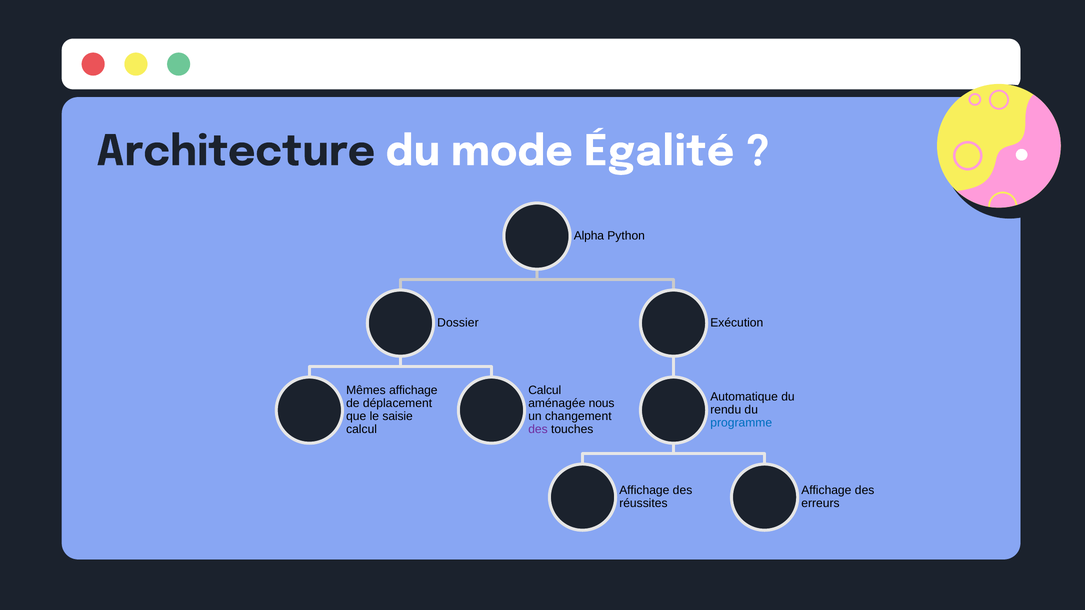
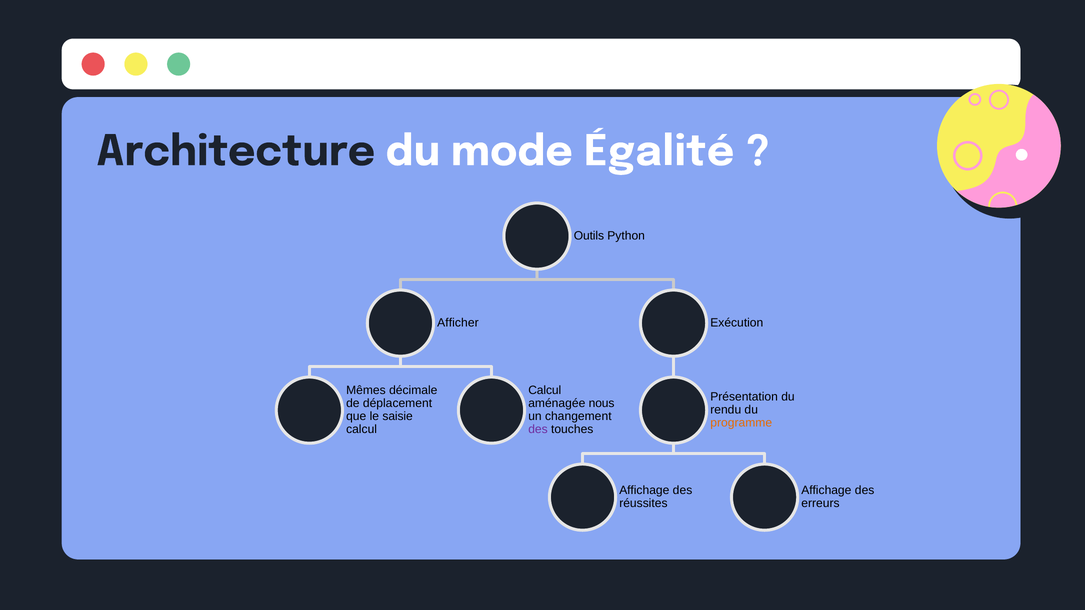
Alpha: Alpha -> Outils
Dossier: Dossier -> Afficher
Mêmes affichage: affichage -> décimale
Automatique: Automatique -> Présentation
programme colour: blue -> orange
